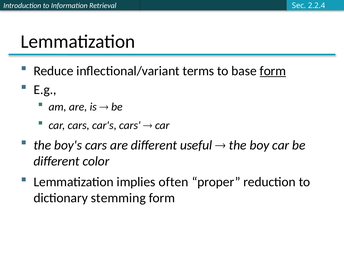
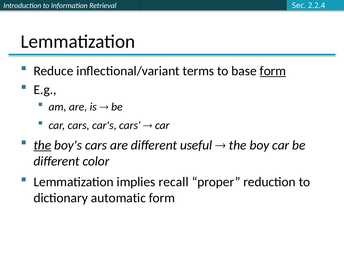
the at (42, 145) underline: none -> present
often: often -> recall
stemming: stemming -> automatic
